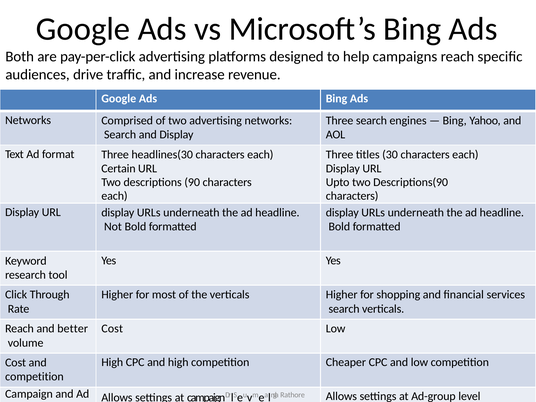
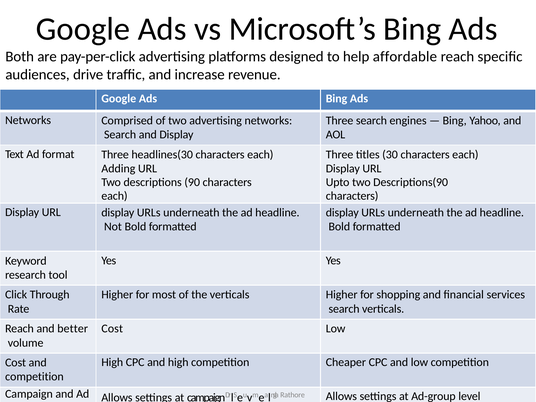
campaigns: campaigns -> affordable
Certain: Certain -> Adding
